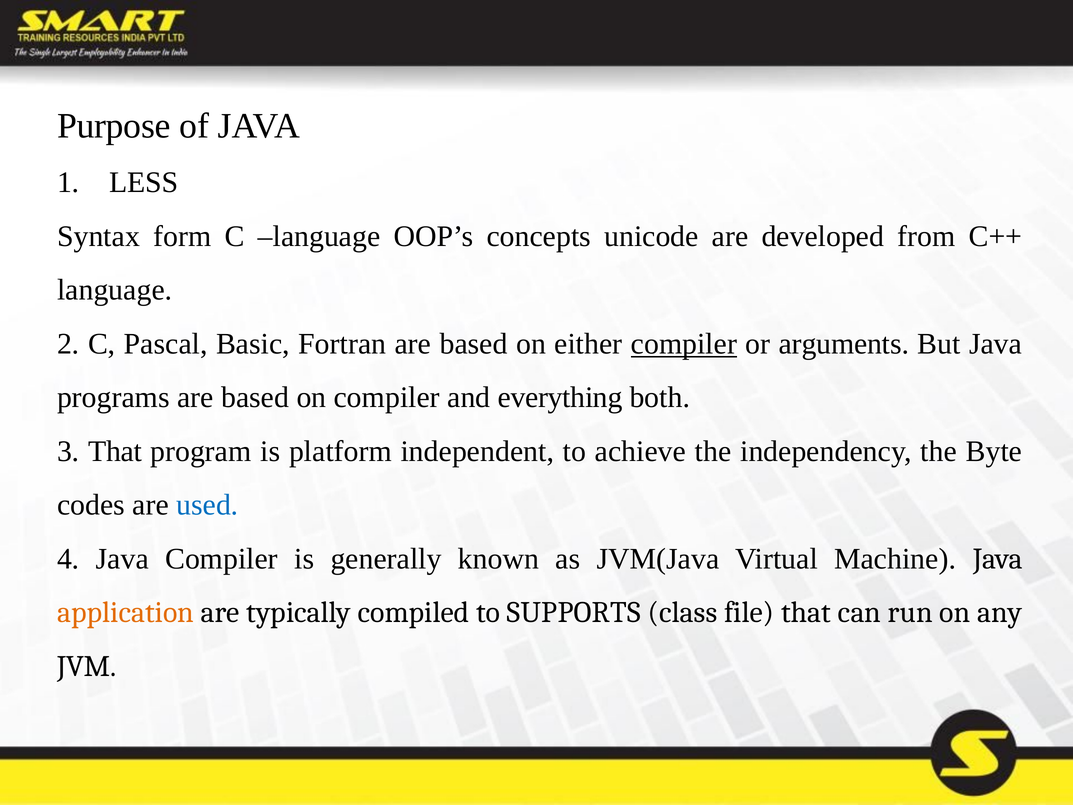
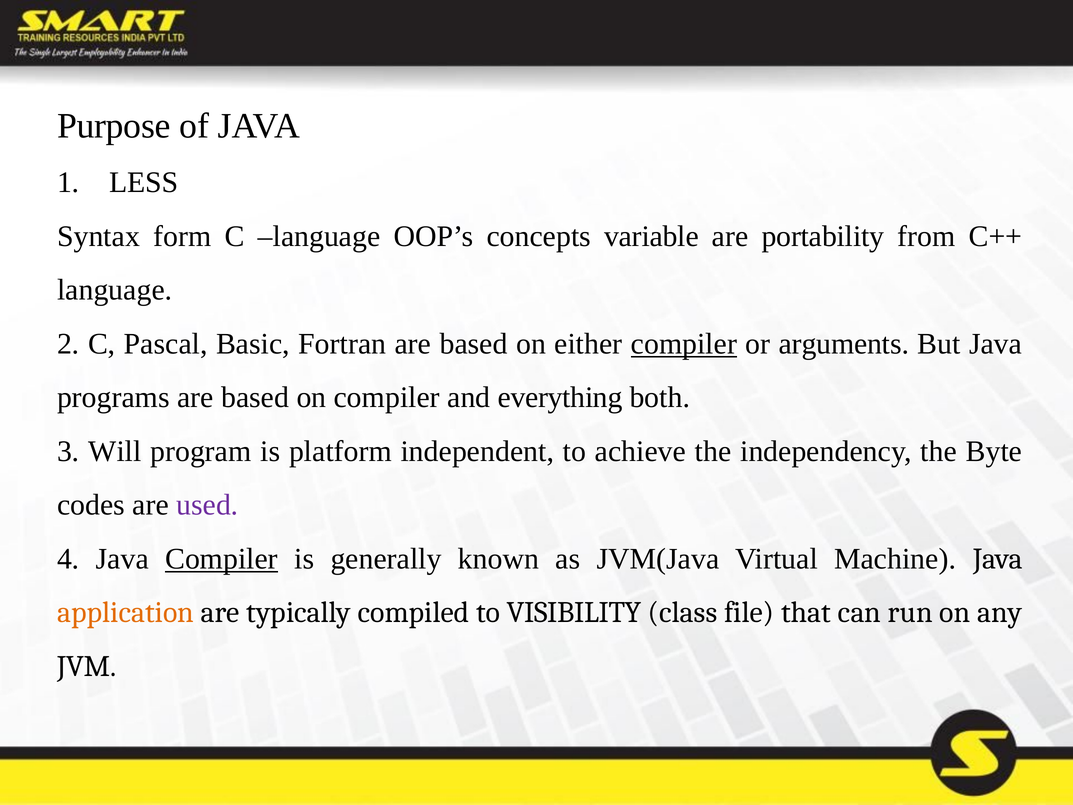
unicode: unicode -> variable
developed: developed -> portability
3 That: That -> Will
used colour: blue -> purple
Compiler at (222, 559) underline: none -> present
SUPPORTS: SUPPORTS -> VISIBILITY
